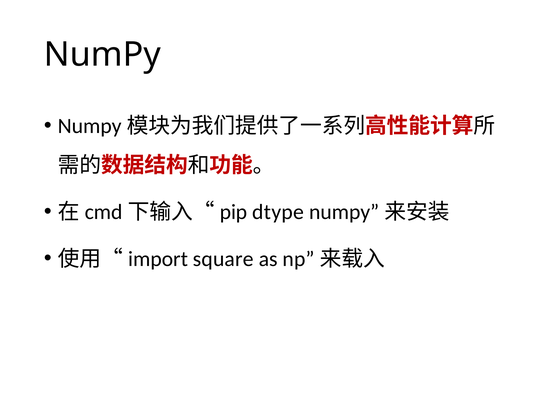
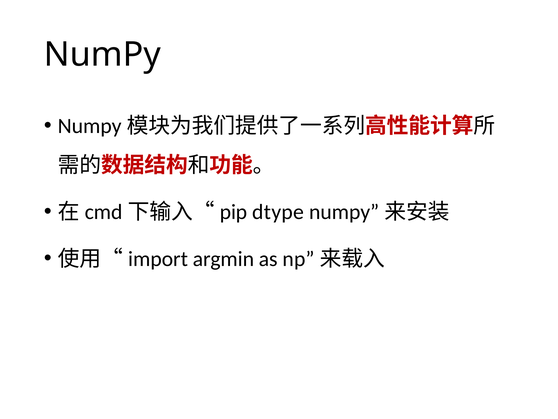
square: square -> argmin
